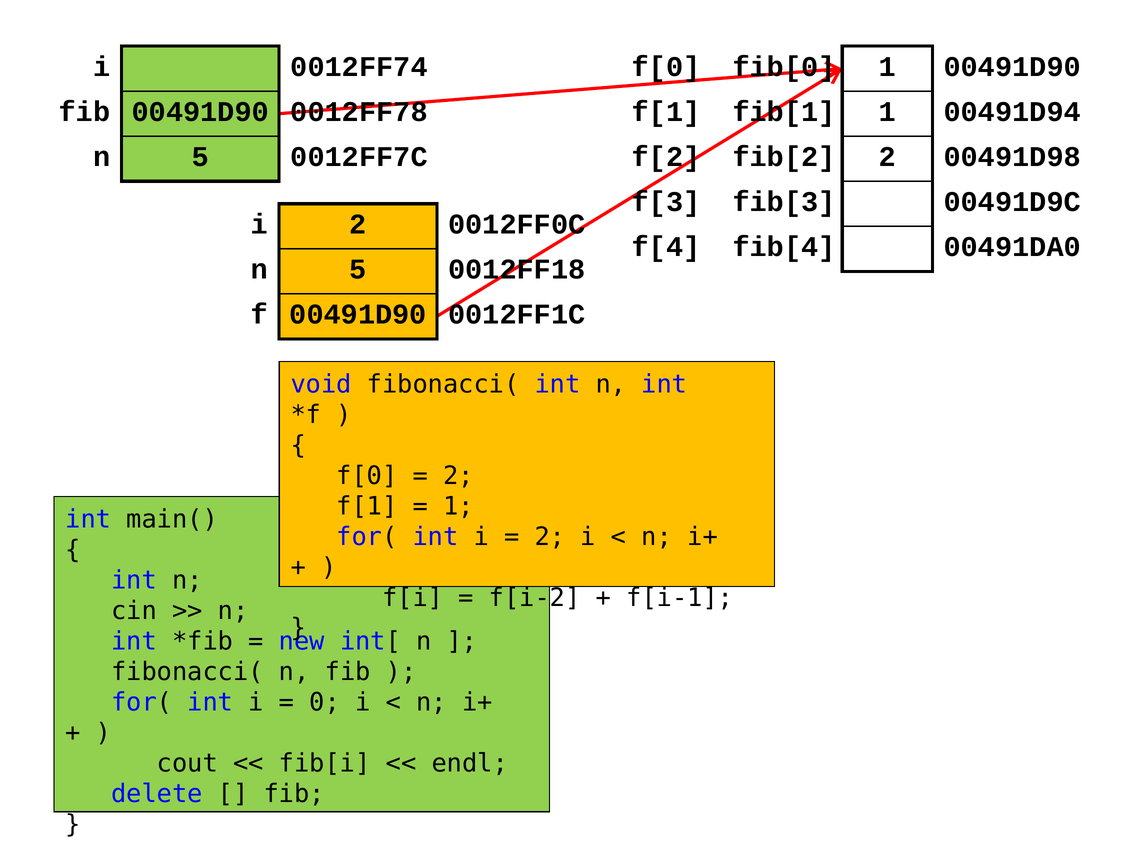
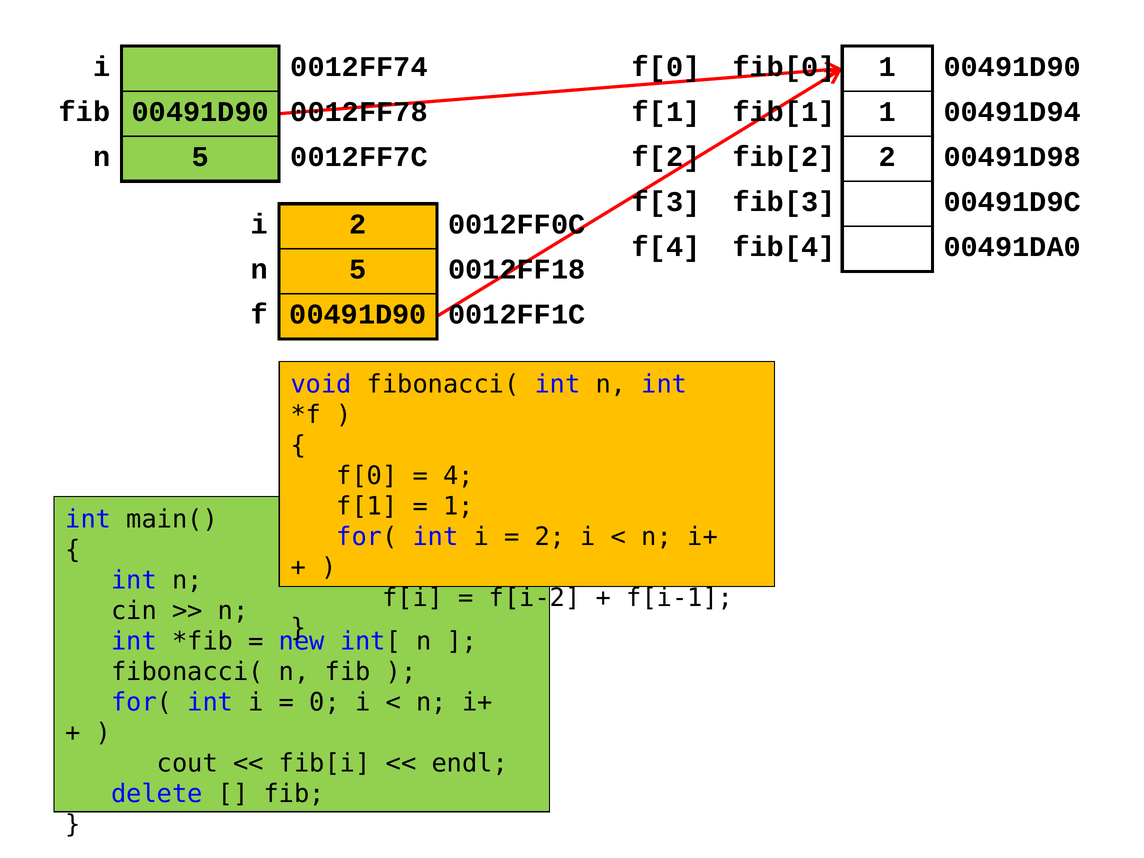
2 at (458, 476): 2 -> 4
